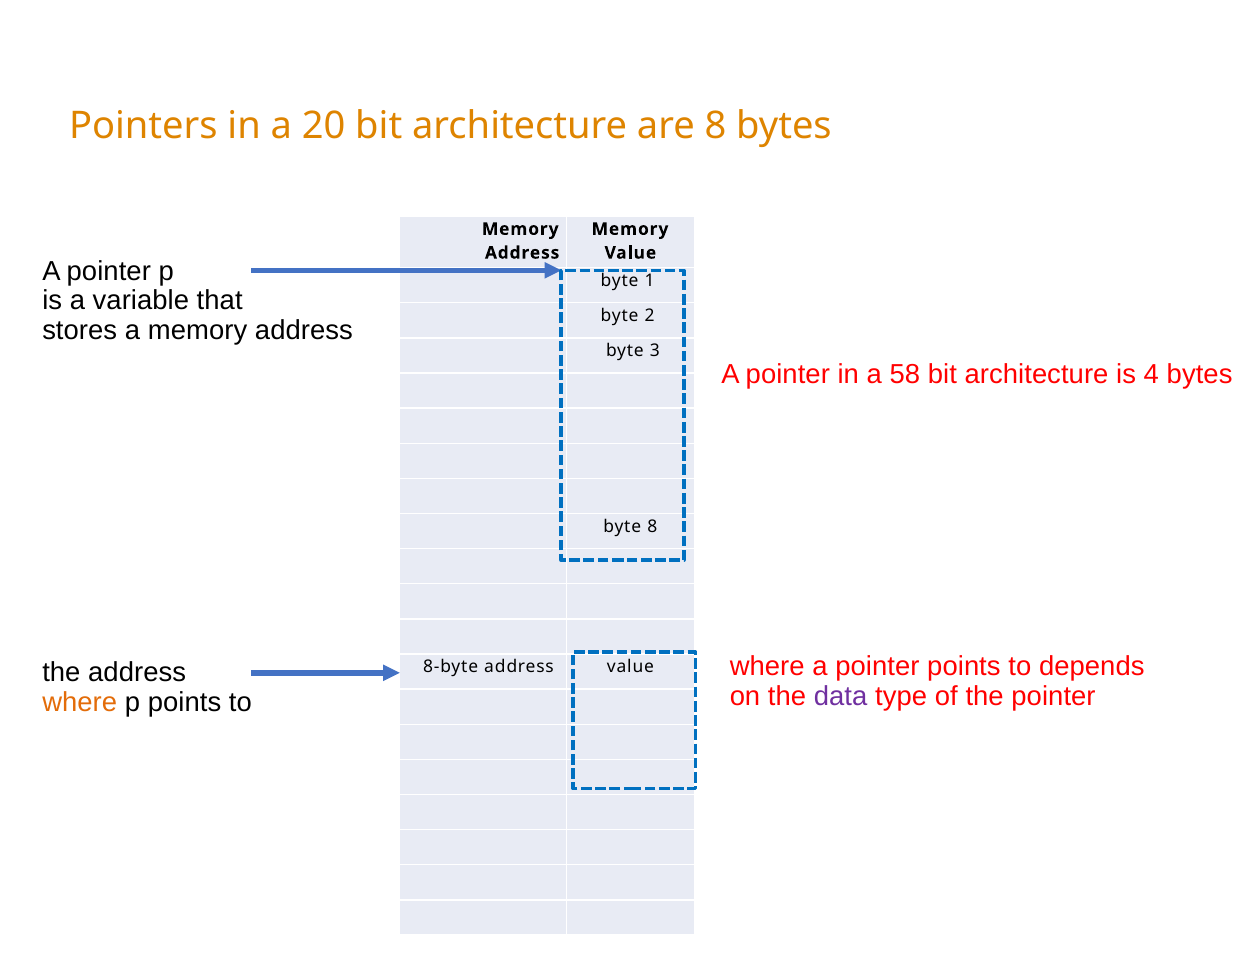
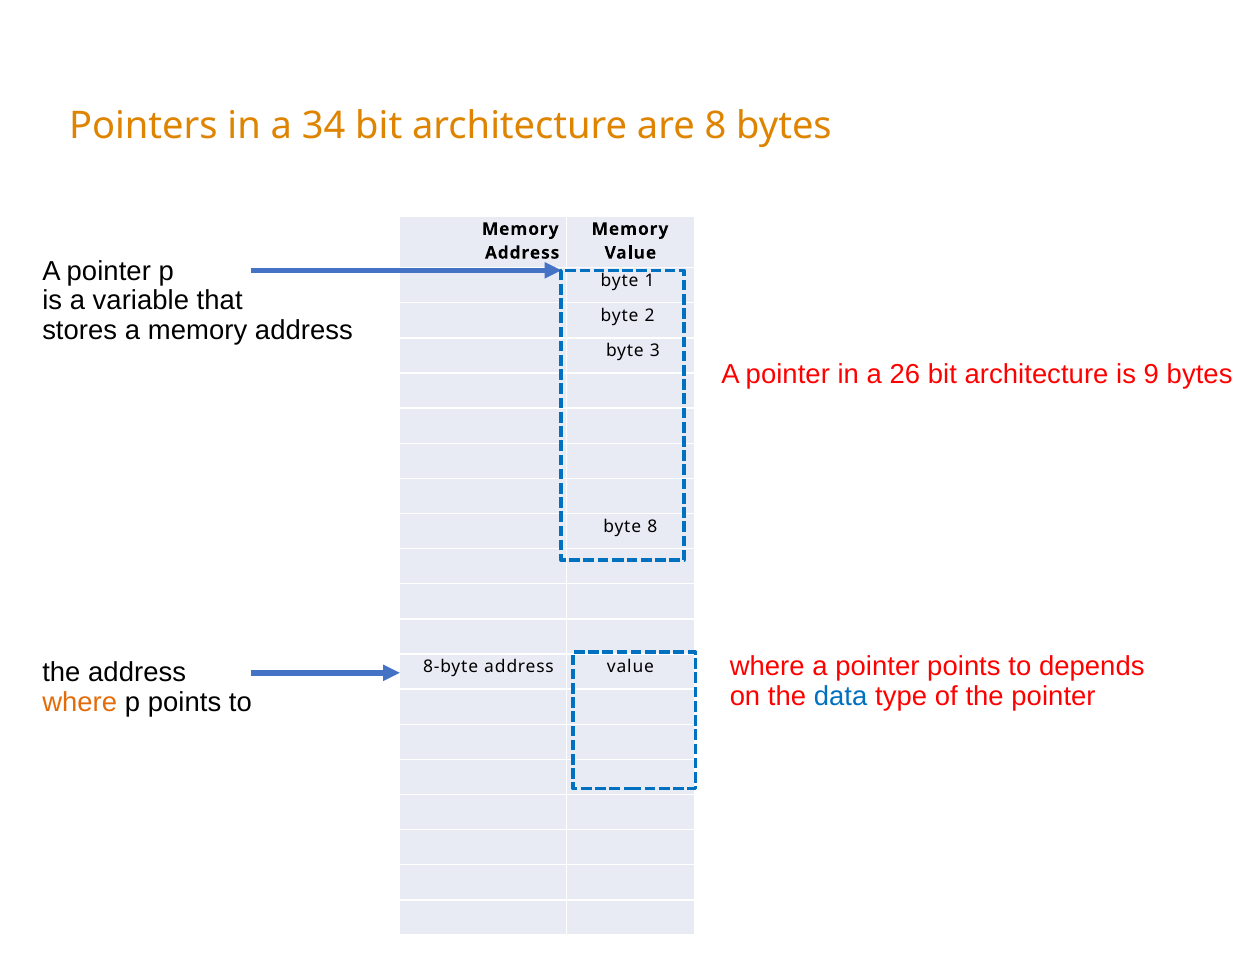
20: 20 -> 34
58: 58 -> 26
4: 4 -> 9
data colour: purple -> blue
